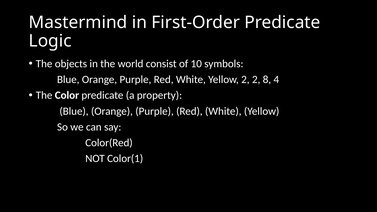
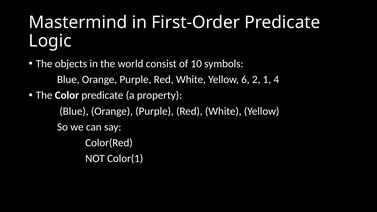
Yellow 2: 2 -> 6
8: 8 -> 1
